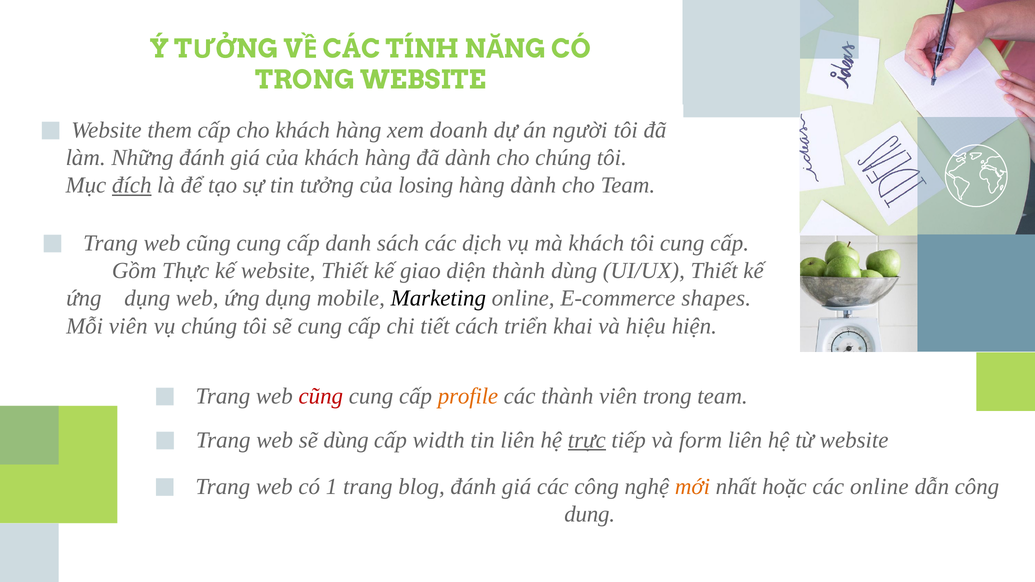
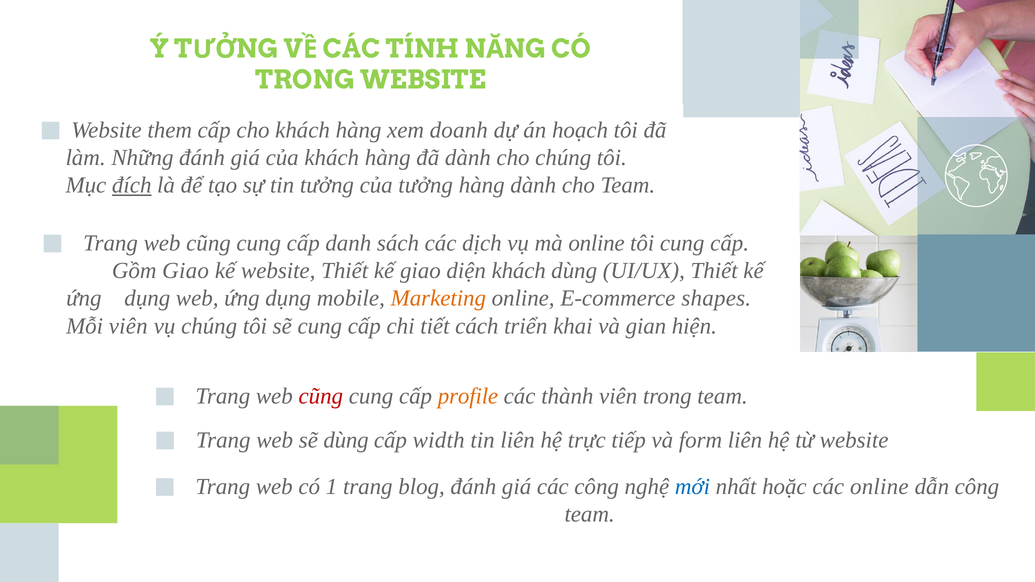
người: người -> hoạch
của losing: losing -> tưởng
mà khách: khách -> online
Gồm Thực: Thực -> Giao
diện thành: thành -> khách
Marketing colour: black -> orange
hiệu: hiệu -> gian
trực underline: present -> none
mới colour: orange -> blue
dung at (590, 514): dung -> team
